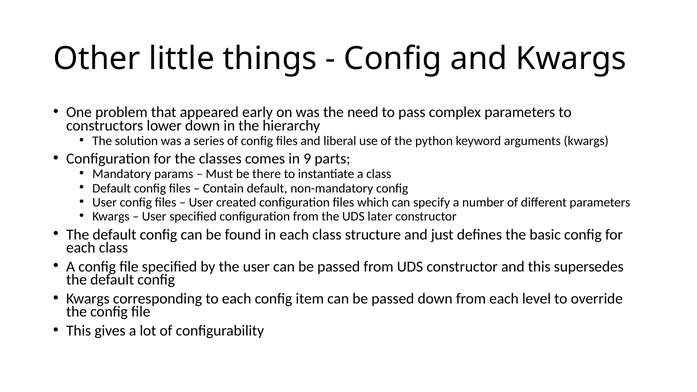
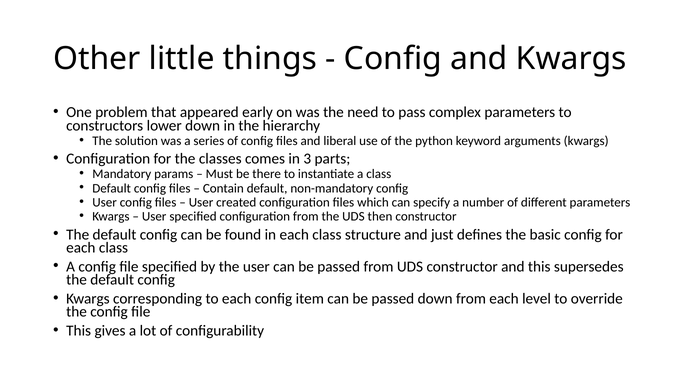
9: 9 -> 3
later: later -> then
